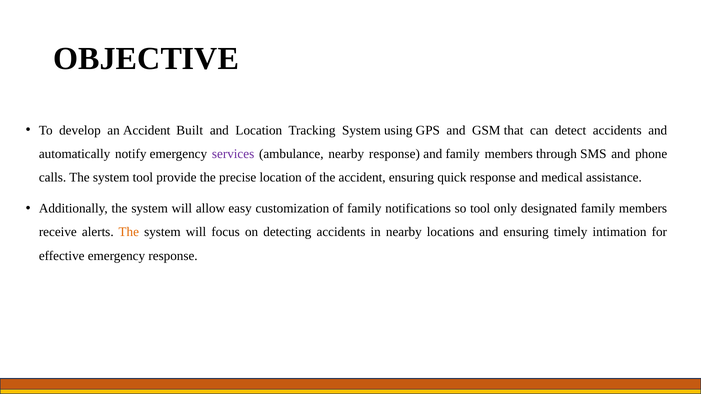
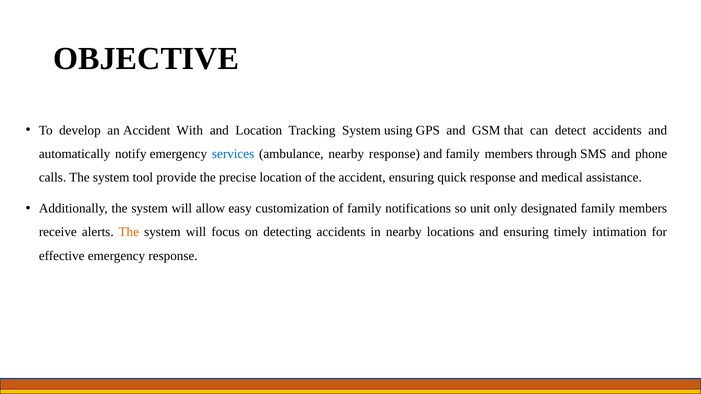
Built: Built -> With
services colour: purple -> blue
so tool: tool -> unit
